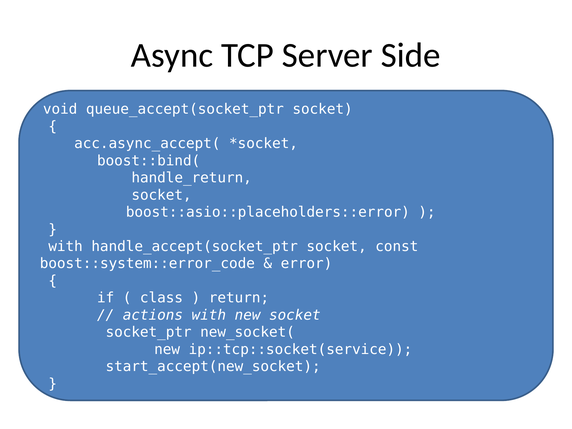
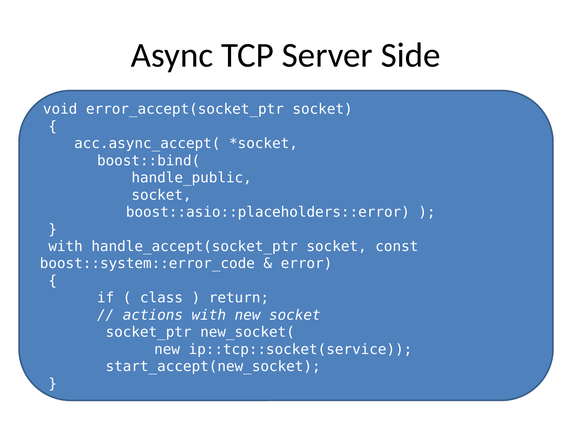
queue_accept(socket_ptr: queue_accept(socket_ptr -> error_accept(socket_ptr
handle_return: handle_return -> handle_public
